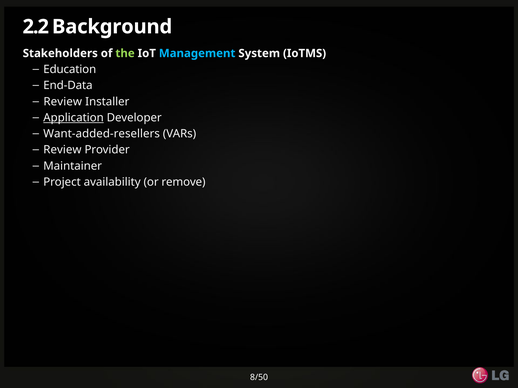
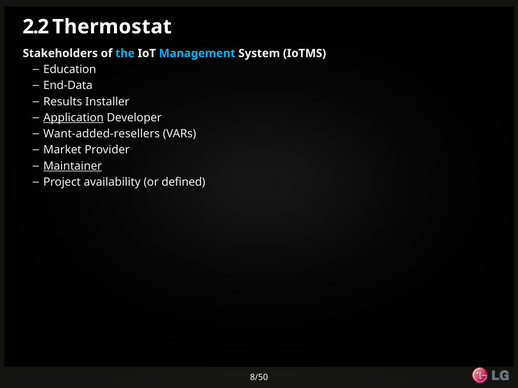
Background: Background -> Thermostat
the colour: light green -> light blue
Review at (63, 102): Review -> Results
Review at (62, 150): Review -> Market
Maintainer underline: none -> present
remove: remove -> defined
